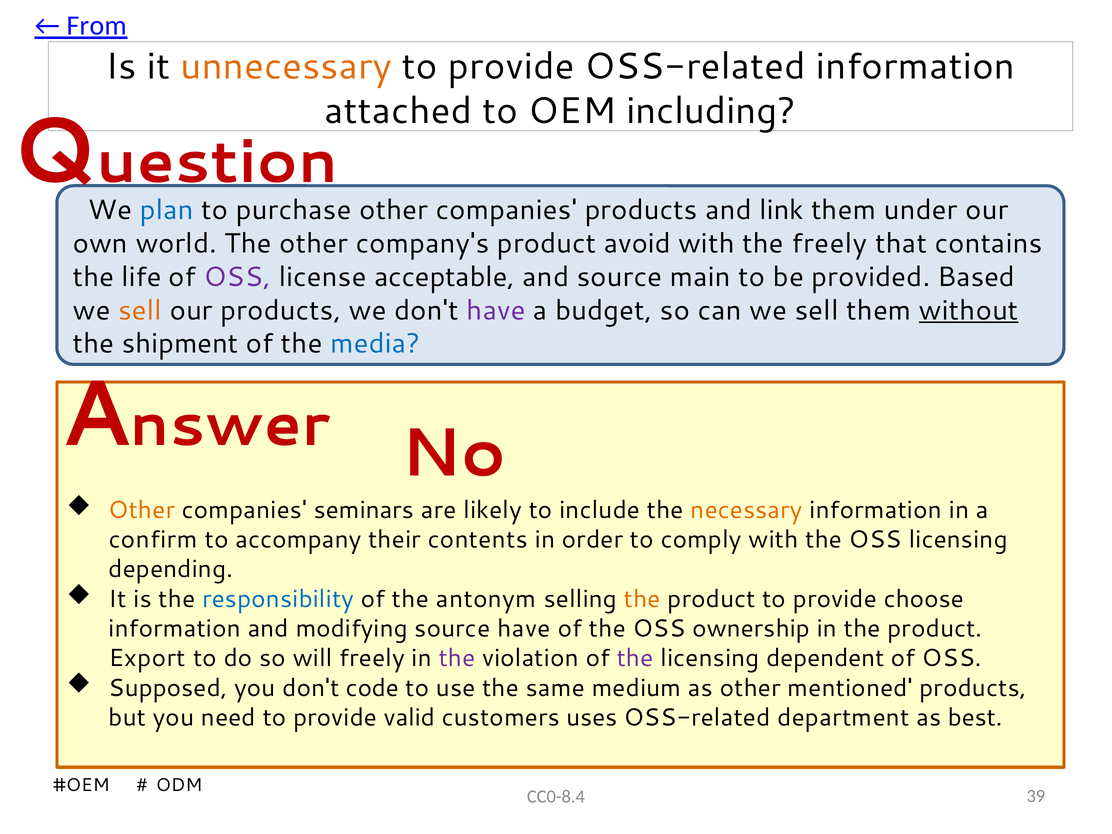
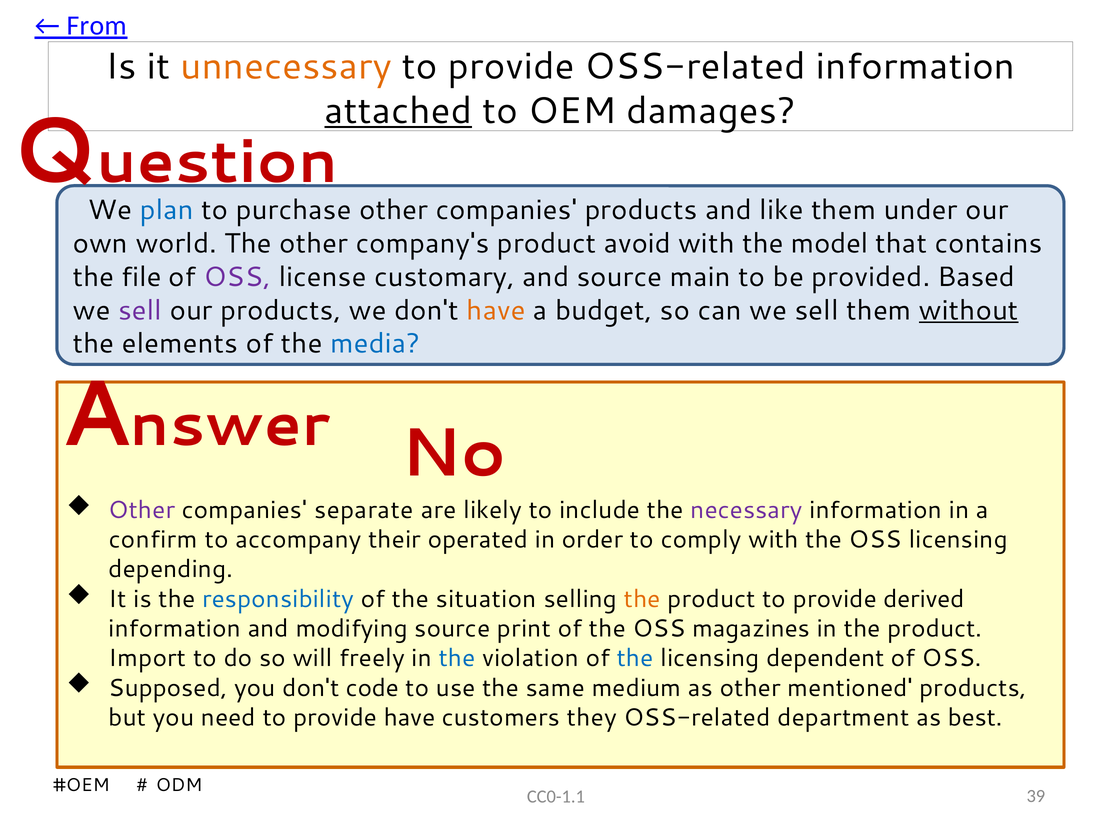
attached underline: none -> present
including: including -> damages
link: link -> like
the freely: freely -> model
life: life -> file
acceptable: acceptable -> customary
sell at (140, 310) colour: orange -> purple
have at (496, 310) colour: purple -> orange
shipment: shipment -> elements
Other at (142, 510) colour: orange -> purple
seminars: seminars -> separate
necessary colour: orange -> purple
contents: contents -> operated
antonym: antonym -> situation
choose: choose -> derived
source have: have -> print
ownership: ownership -> magazines
Export: Export -> Import
the at (457, 658) colour: purple -> blue
the at (635, 658) colour: purple -> blue
provide valid: valid -> have
uses: uses -> they
CC0-8.4: CC0-8.4 -> CC0-1.1
